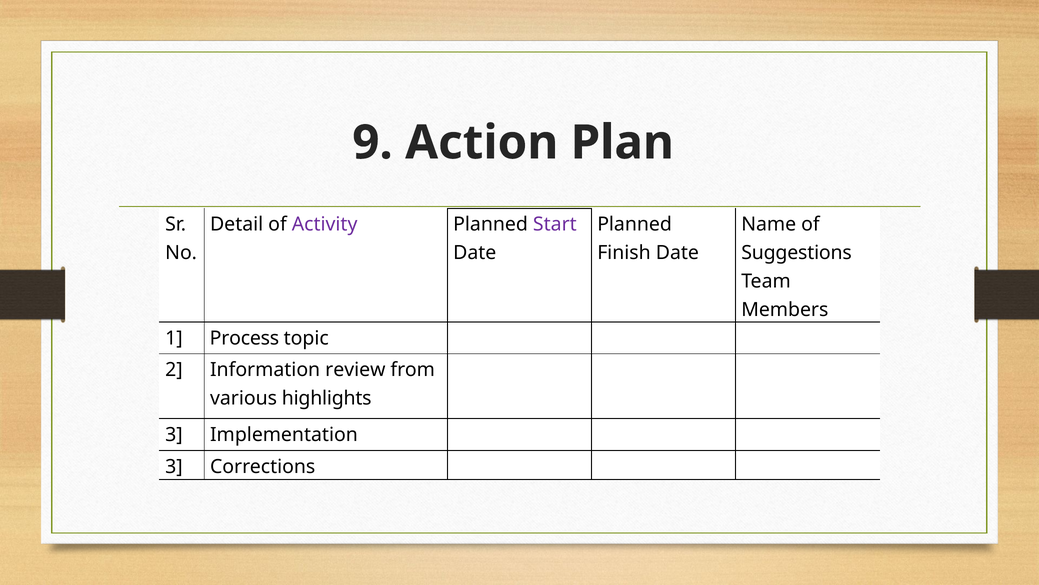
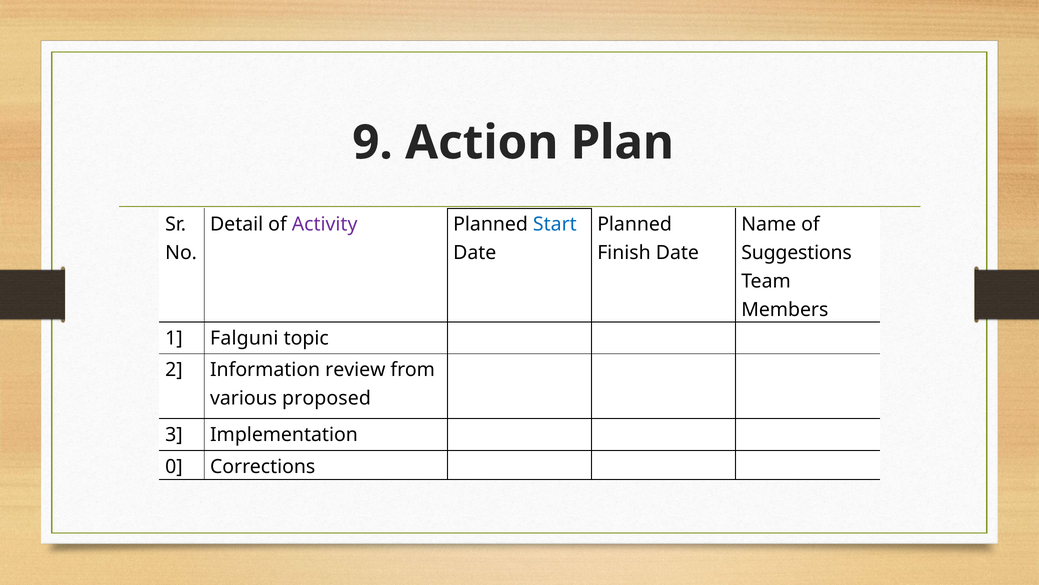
Start colour: purple -> blue
Process: Process -> Falguni
highlights: highlights -> proposed
3 at (174, 466): 3 -> 0
